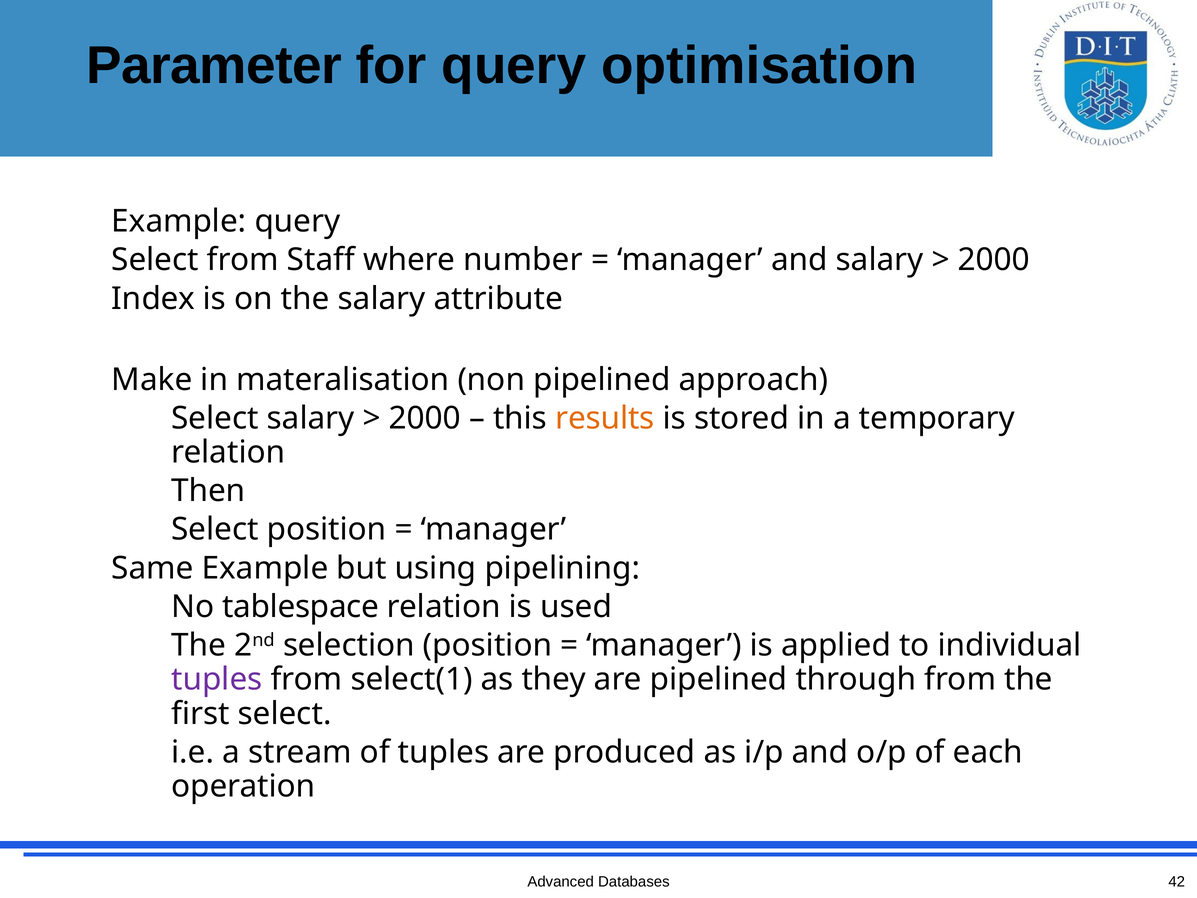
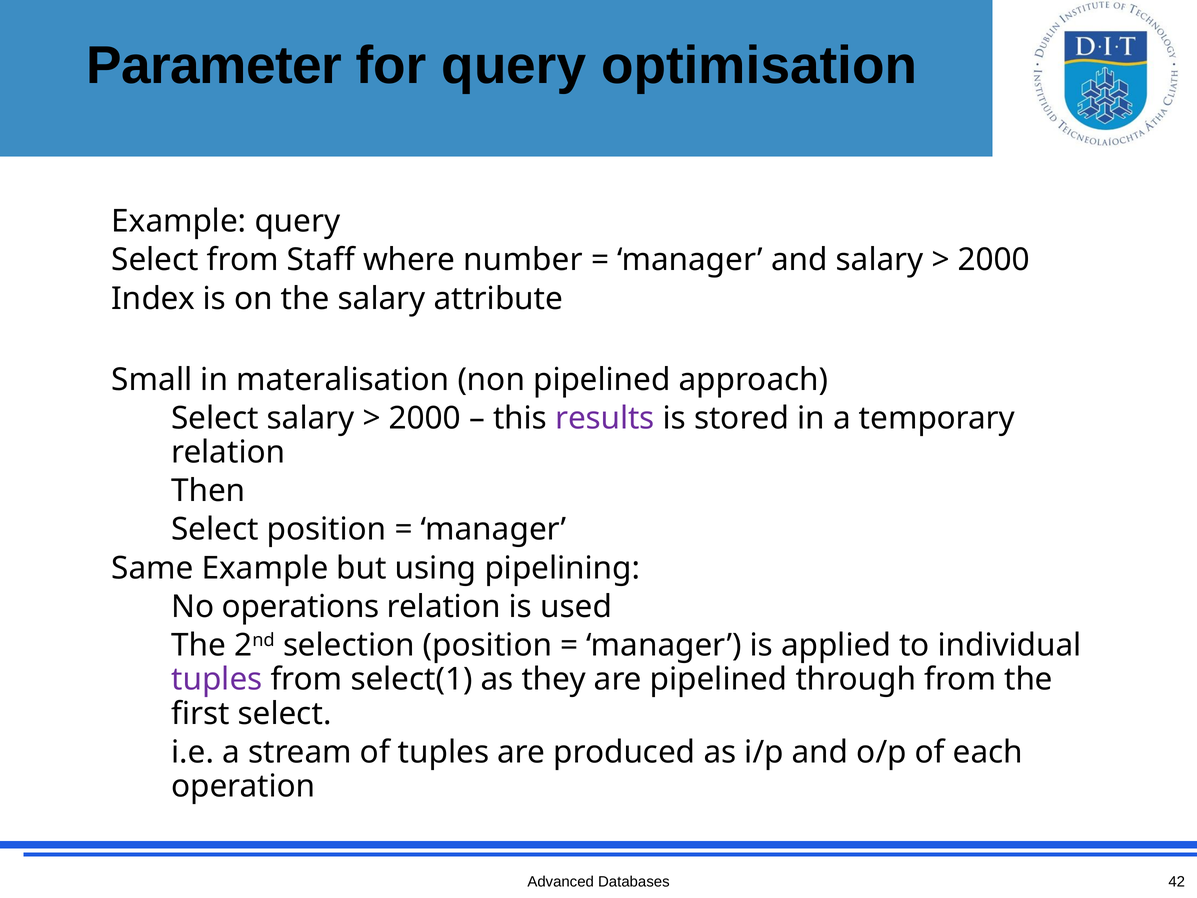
Make: Make -> Small
results colour: orange -> purple
tablespace: tablespace -> operations
